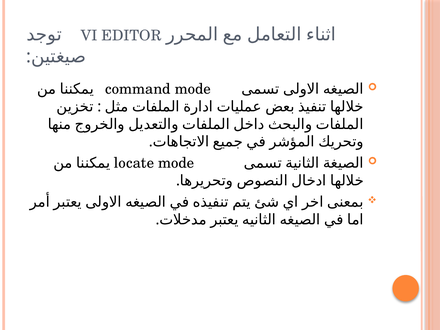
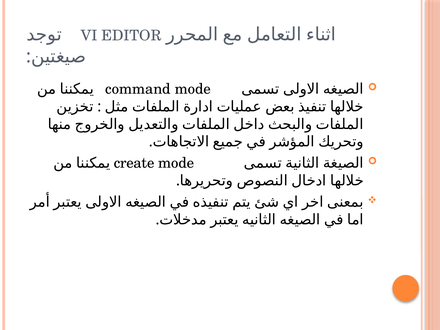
locate: locate -> create
